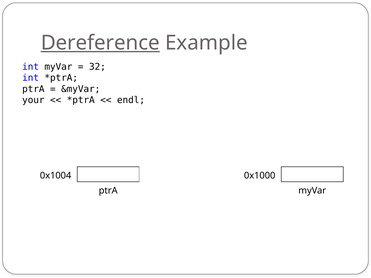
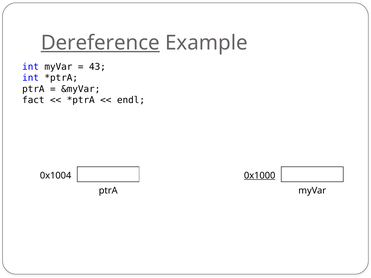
32: 32 -> 43
your: your -> fact
0x1000 underline: none -> present
